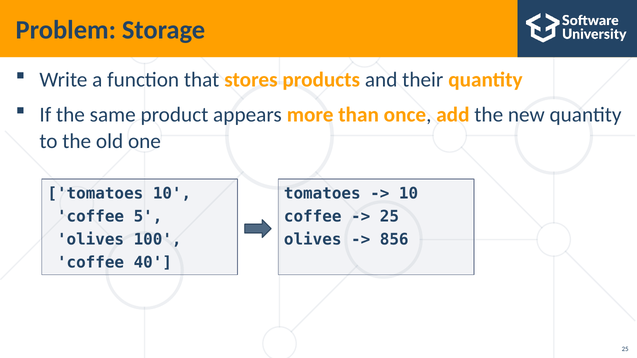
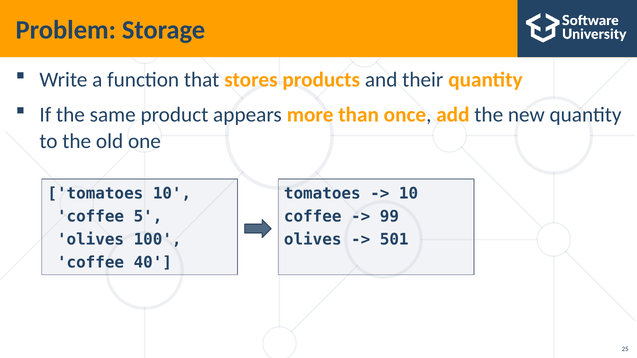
25 at (389, 217): 25 -> 99
856: 856 -> 501
